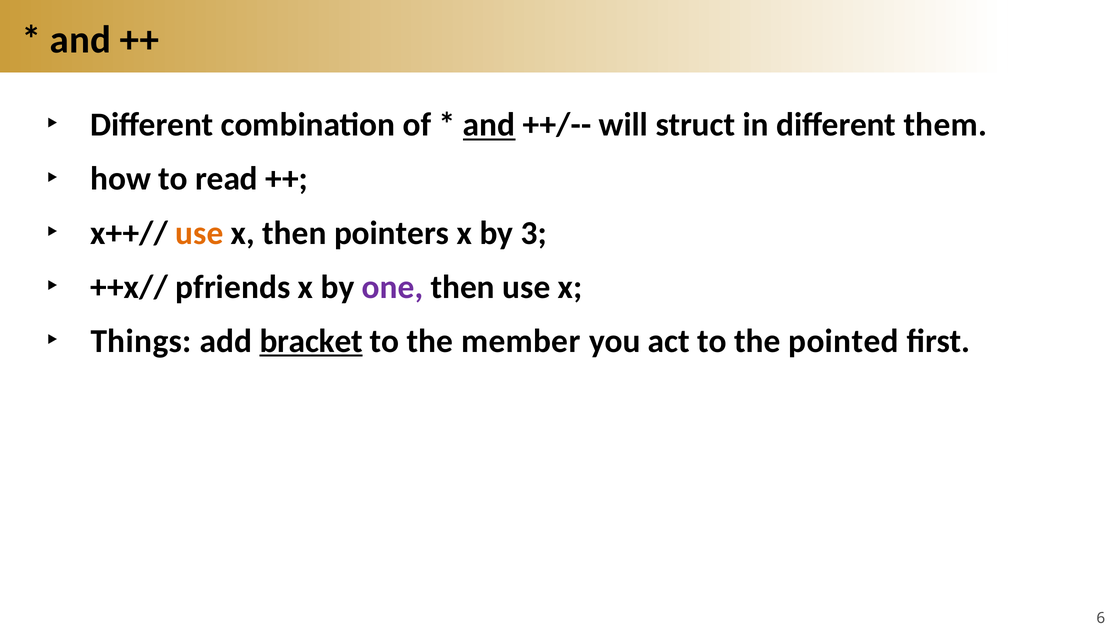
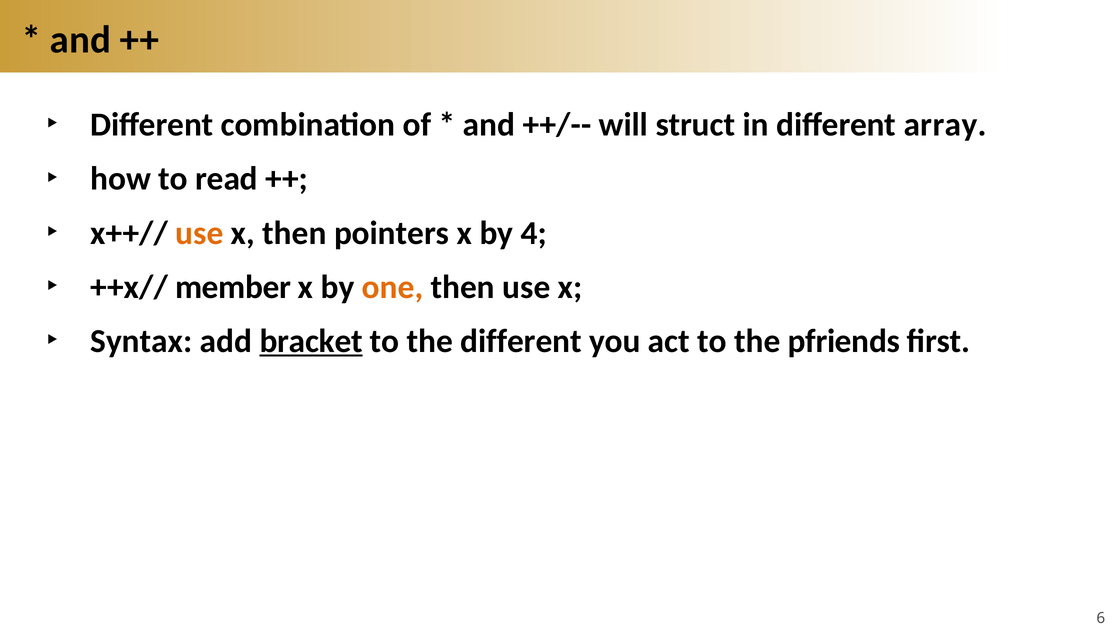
and at (489, 125) underline: present -> none
them: them -> array
3: 3 -> 4
pfriends: pfriends -> member
one colour: purple -> orange
Things: Things -> Syntax
the member: member -> different
pointed: pointed -> pfriends
